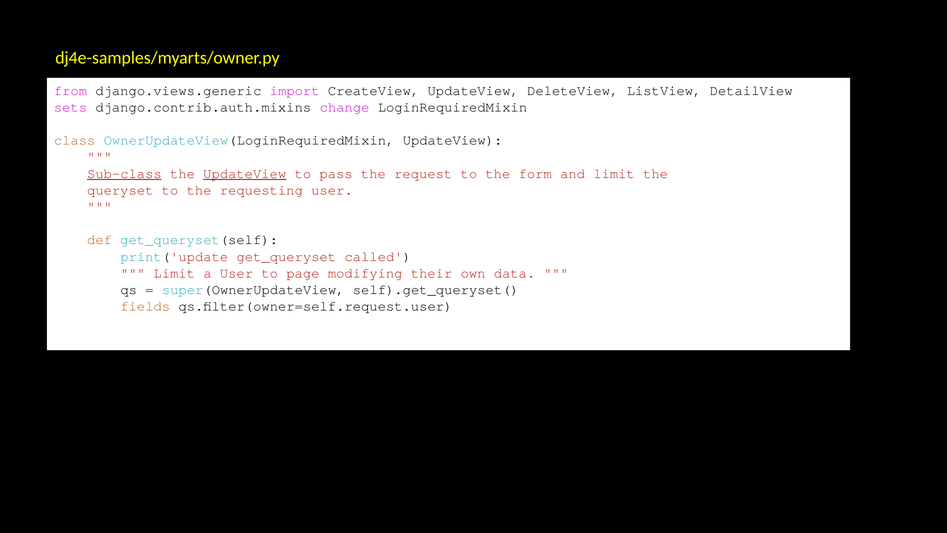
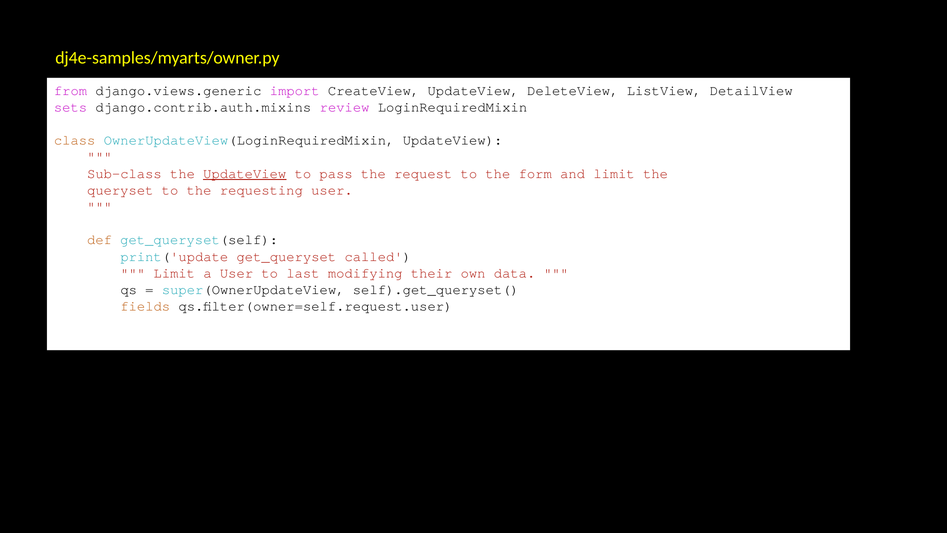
change: change -> review
Sub-class underline: present -> none
page: page -> last
